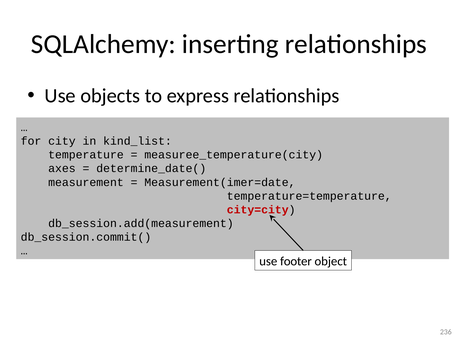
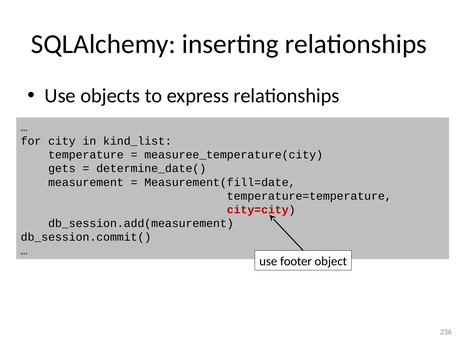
axes: axes -> gets
Measurement(imer=date: Measurement(imer=date -> Measurement(fill=date
